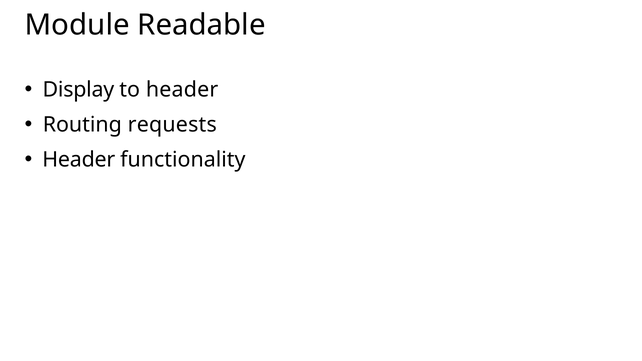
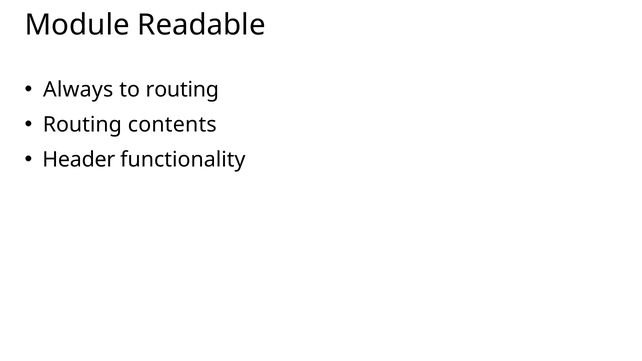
Display: Display -> Always
to header: header -> routing
requests: requests -> contents
